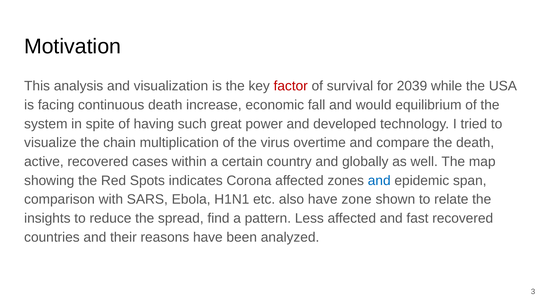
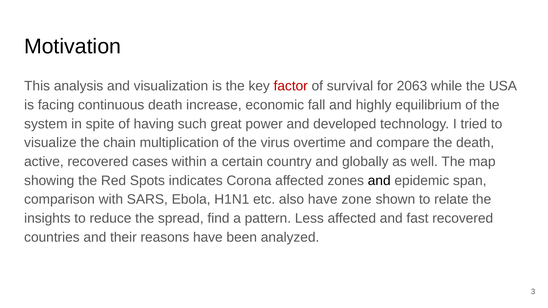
2039: 2039 -> 2063
would: would -> highly
and at (379, 181) colour: blue -> black
